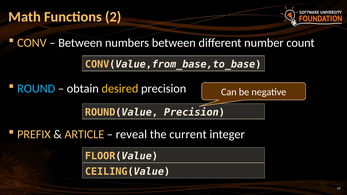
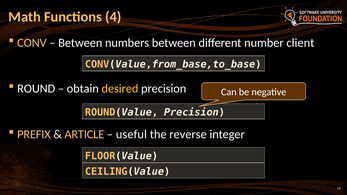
2: 2 -> 4
count: count -> client
ROUND colour: light blue -> white
reveal: reveal -> useful
current: current -> reverse
